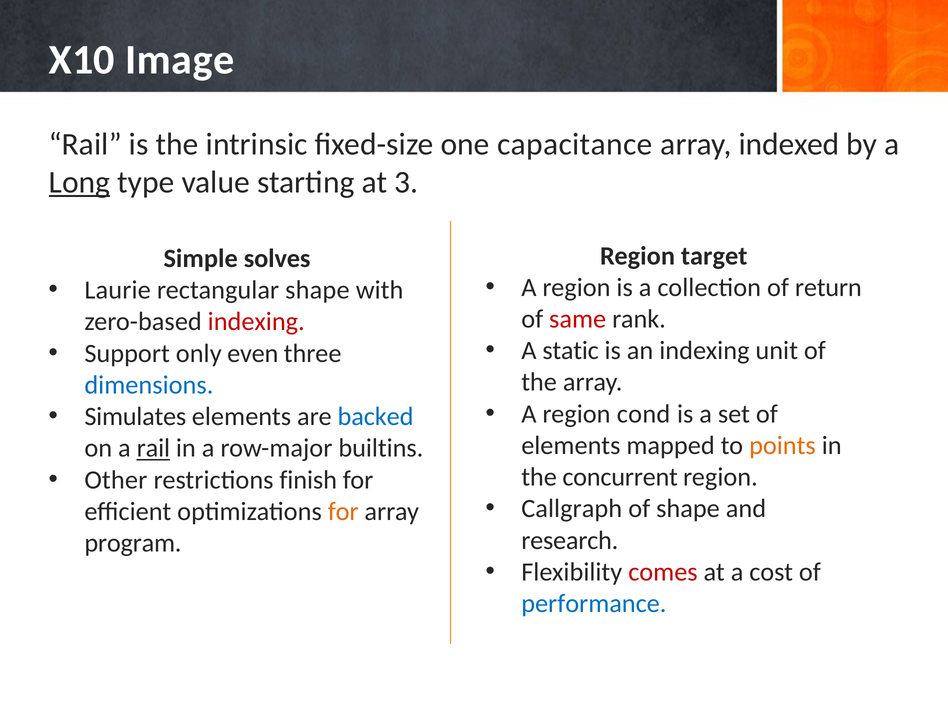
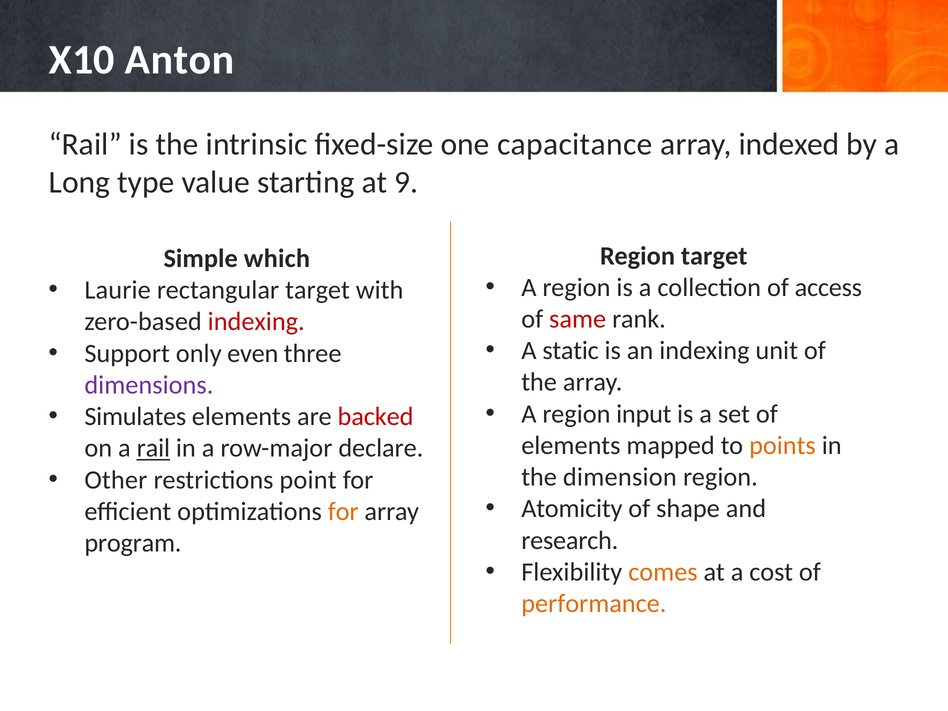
Image: Image -> Anton
Long underline: present -> none
3: 3 -> 9
solves: solves -> which
return: return -> access
rectangular shape: shape -> target
dimensions colour: blue -> purple
cond: cond -> input
backed colour: blue -> red
builtins: builtins -> declare
finish: finish -> point
concurrent: concurrent -> dimension
Callgraph: Callgraph -> Atomicity
comes colour: red -> orange
performance colour: blue -> orange
